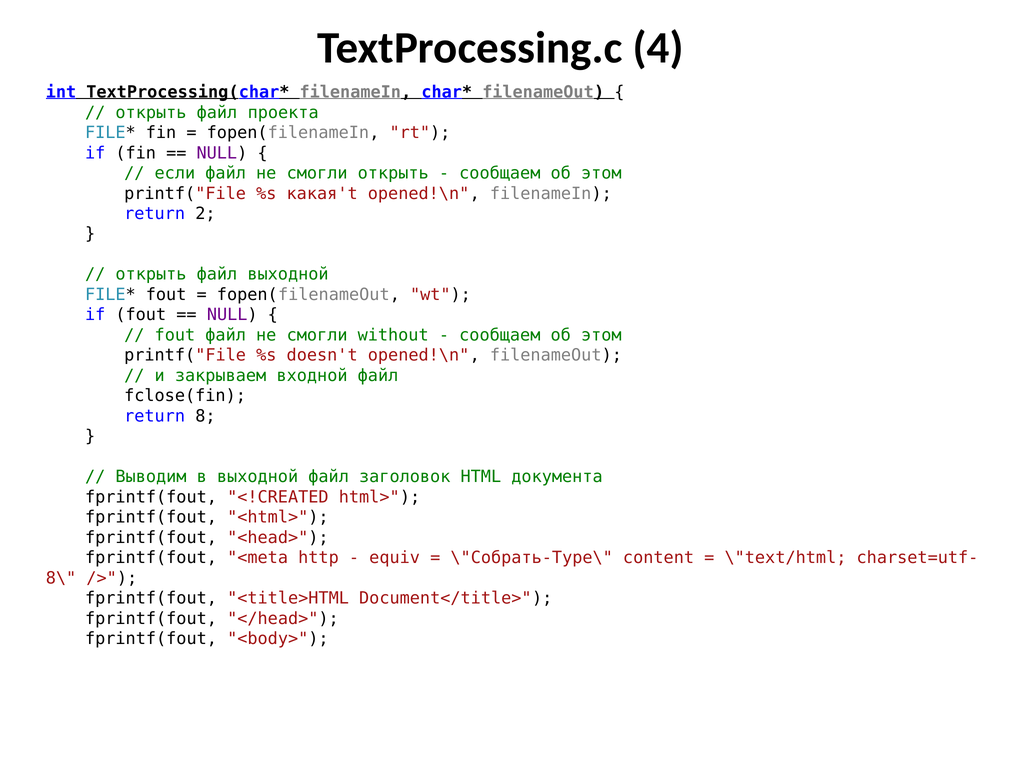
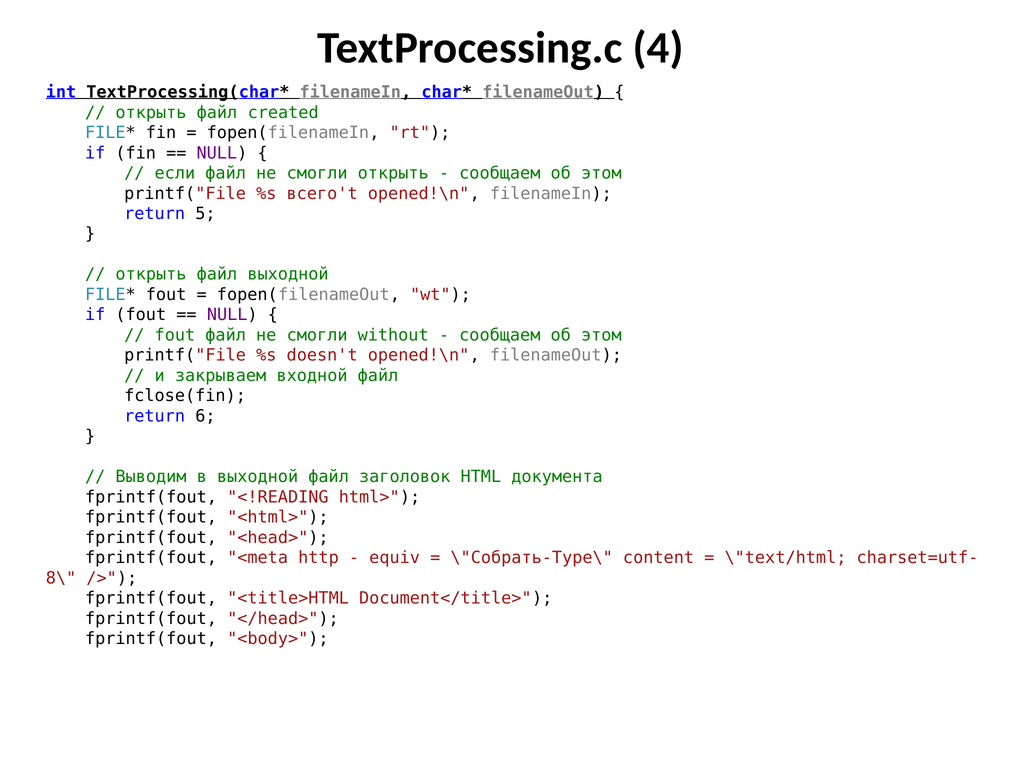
проекта: проекта -> created
какая't: какая't -> всего't
2: 2 -> 5
8: 8 -> 6
<!CREATED: <!CREATED -> <!READING
